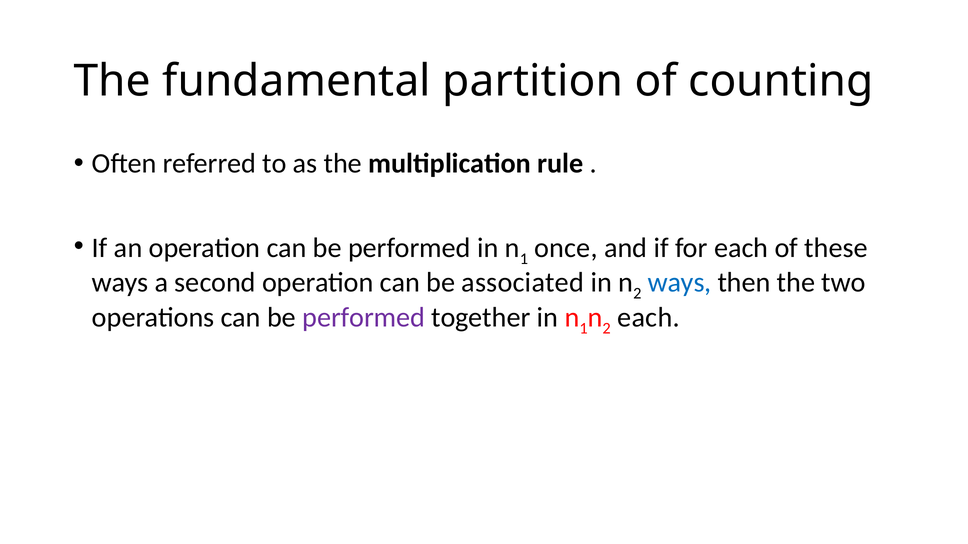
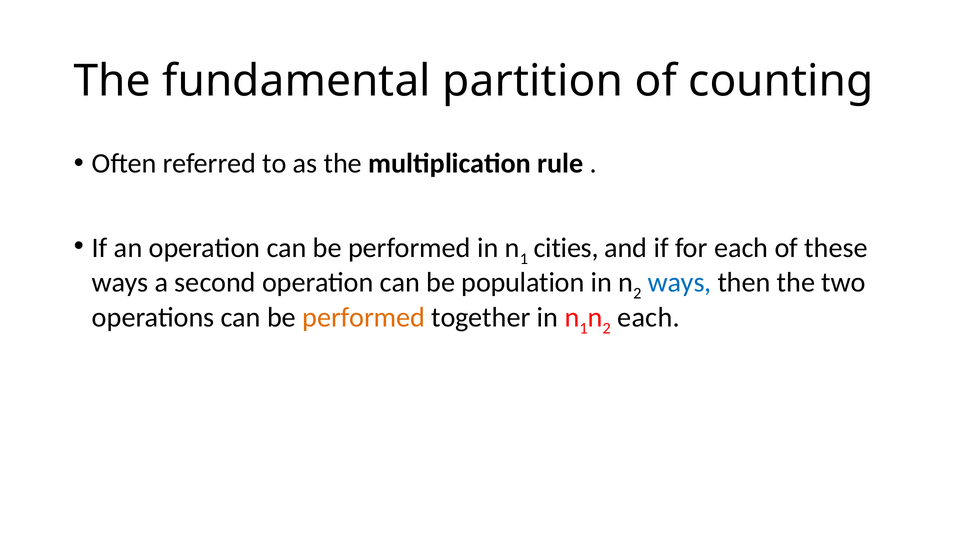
once: once -> cities
associated: associated -> population
performed at (364, 318) colour: purple -> orange
